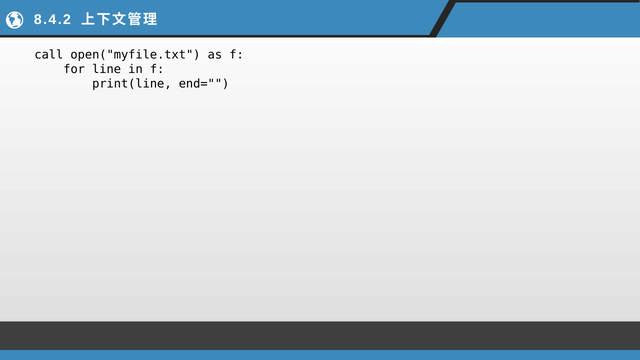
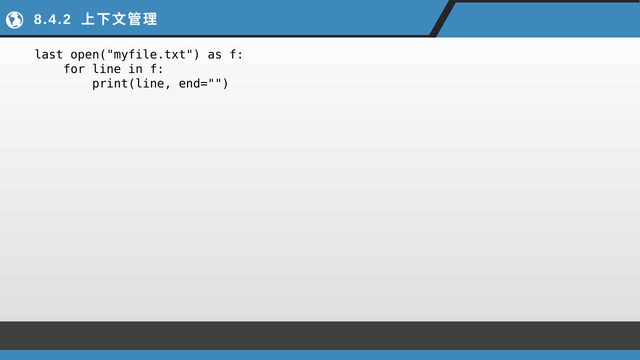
call: call -> last
